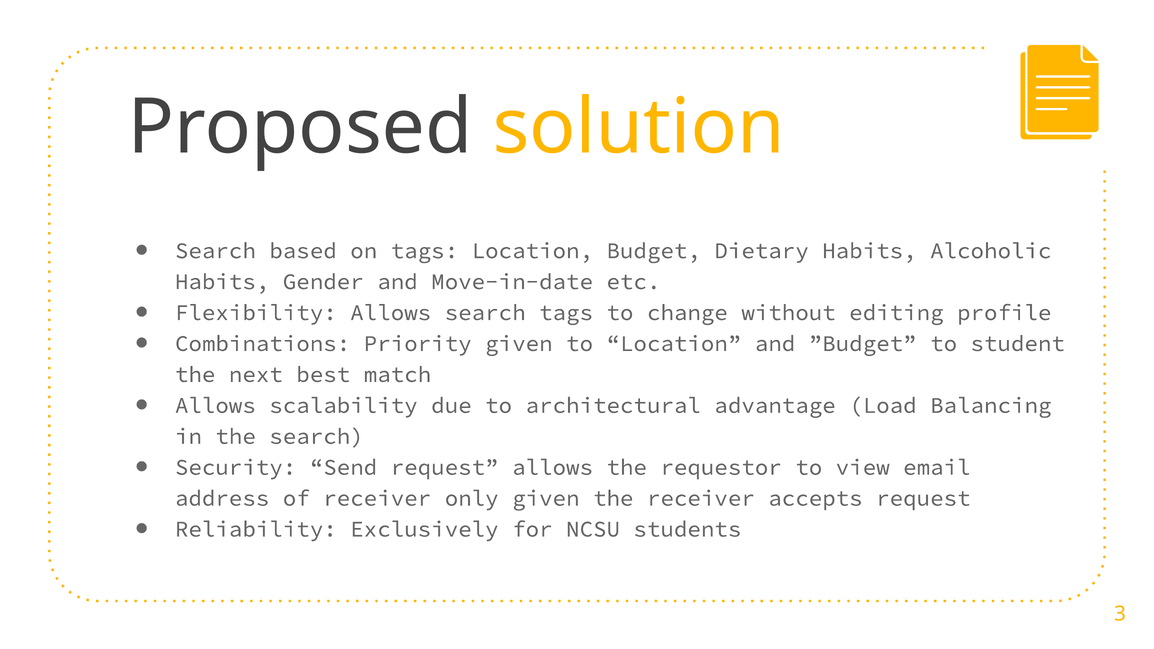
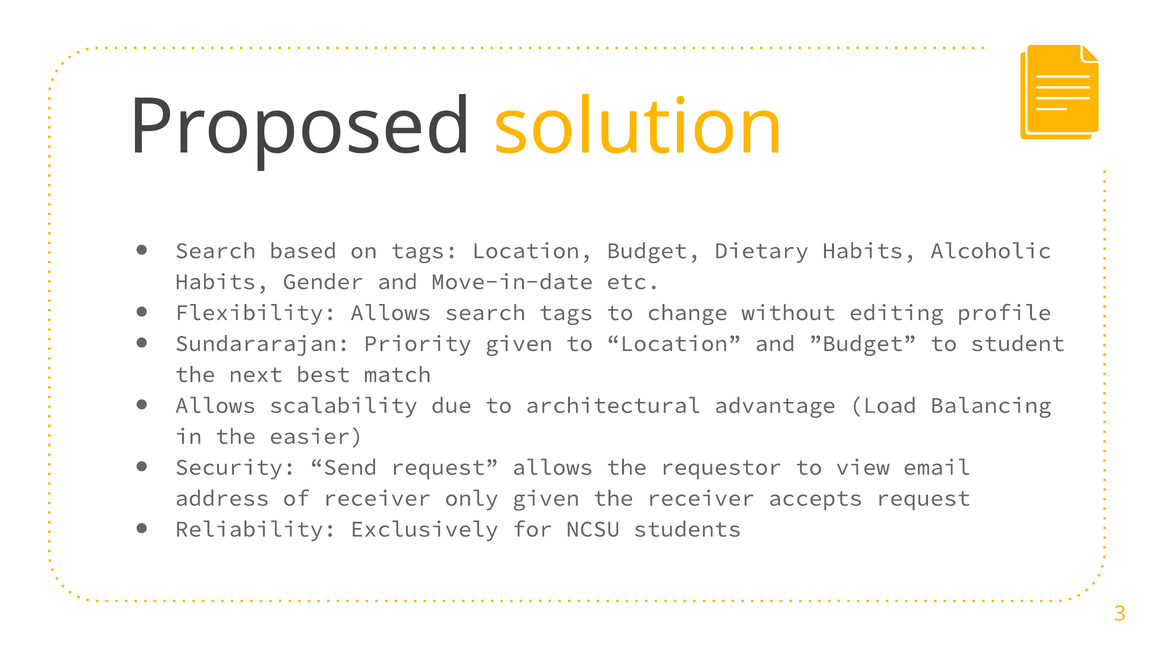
Combinations: Combinations -> Sundararajan
the search: search -> easier
